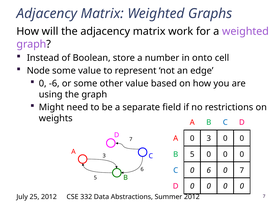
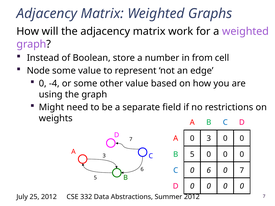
onto: onto -> from
-6: -6 -> -4
